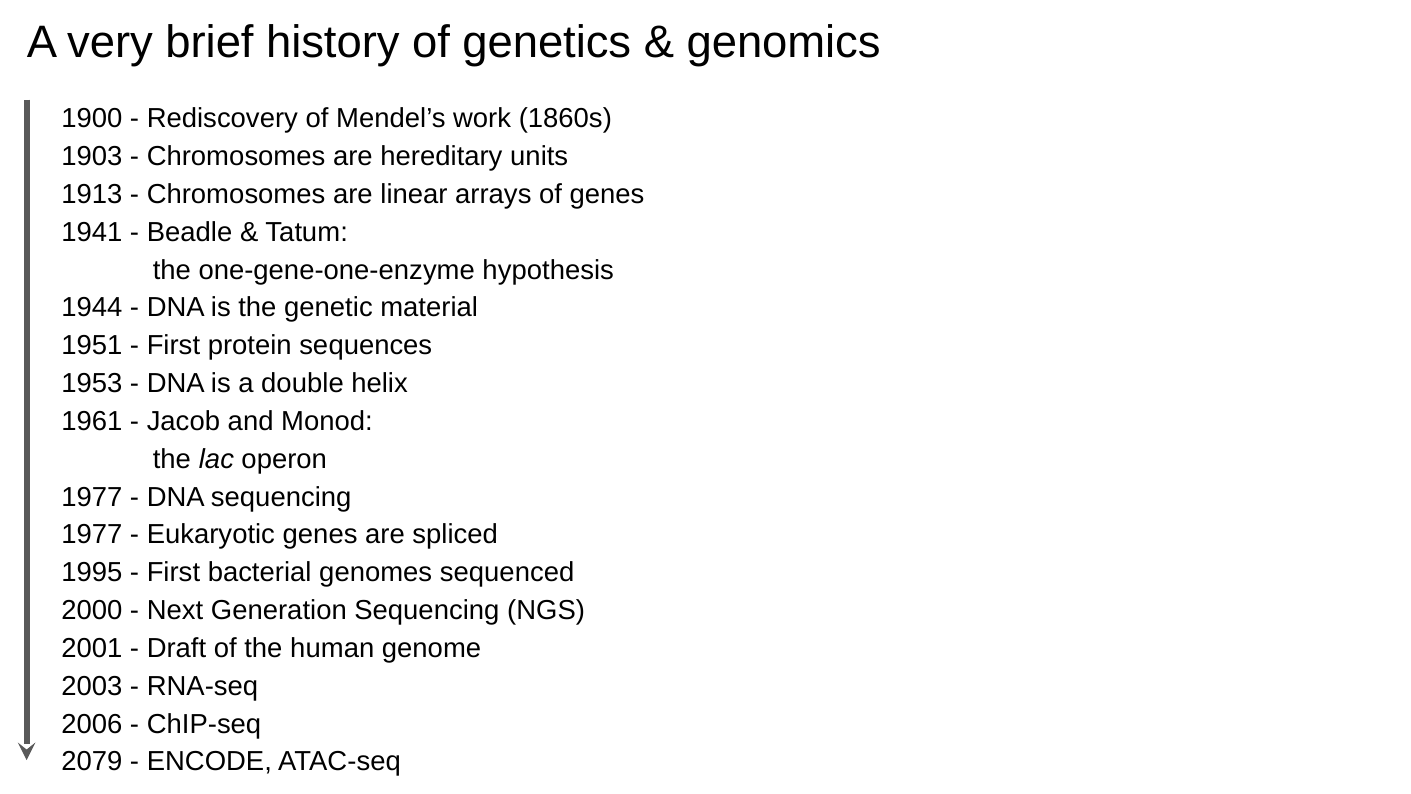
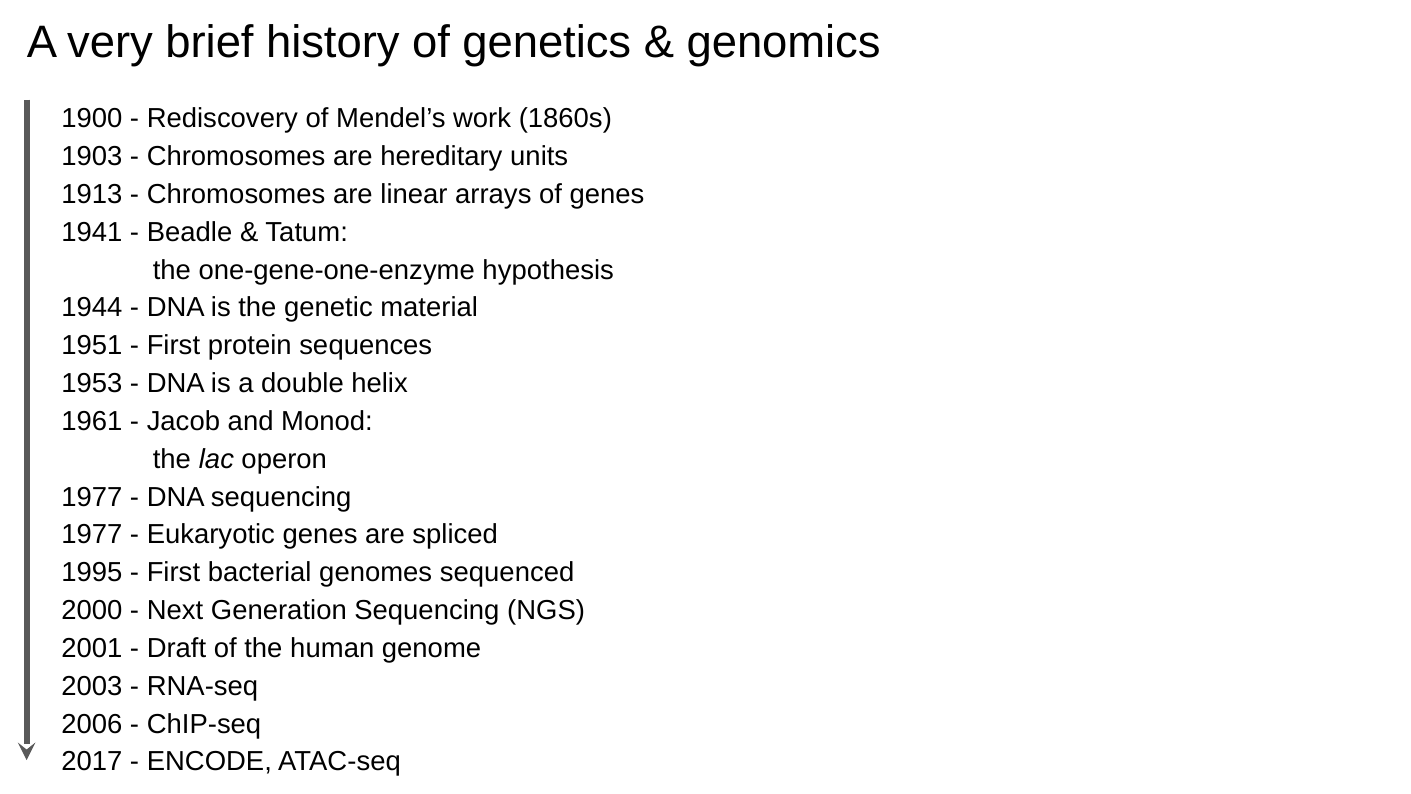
2079: 2079 -> 2017
